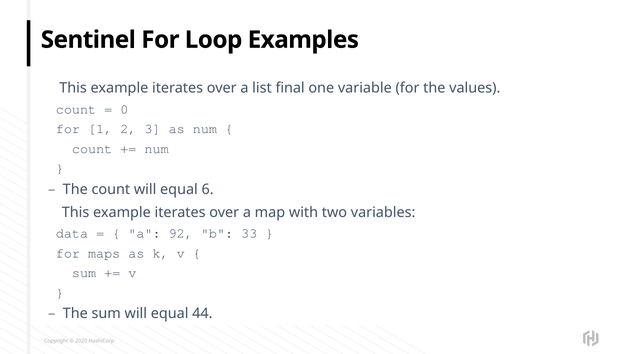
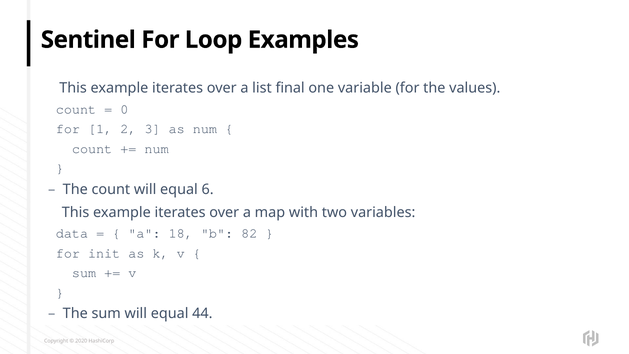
92: 92 -> 18
33: 33 -> 82
maps: maps -> init
